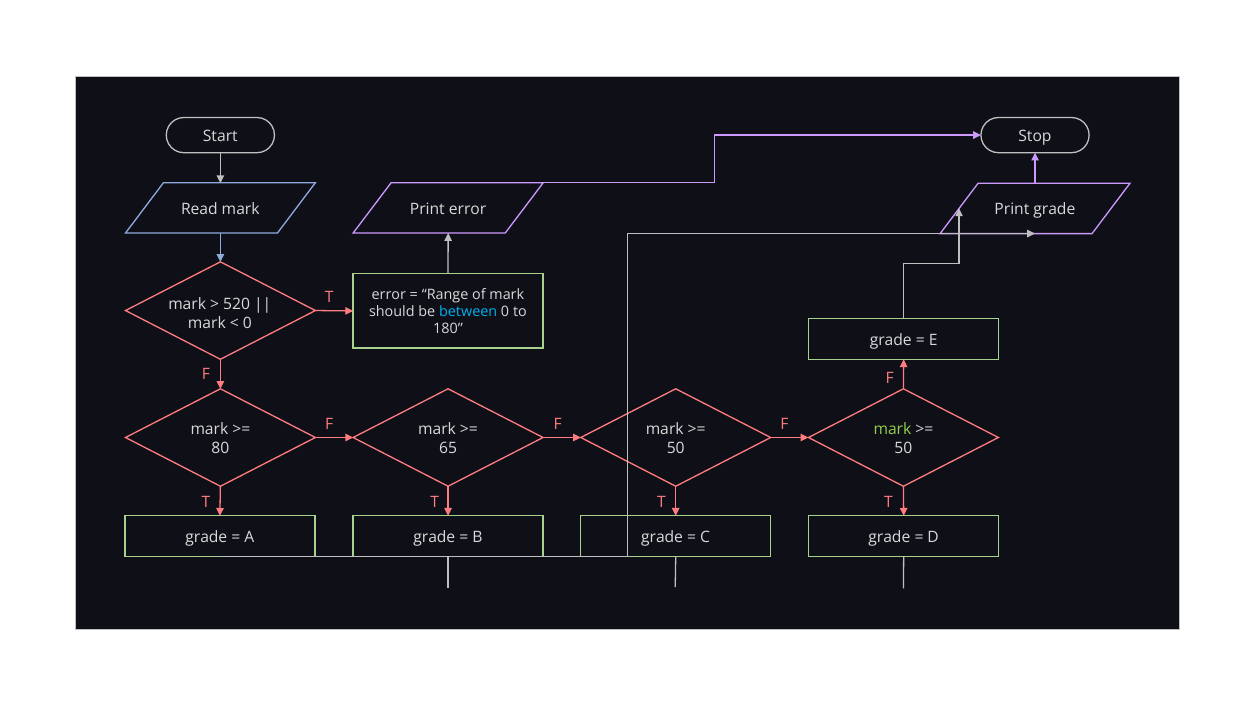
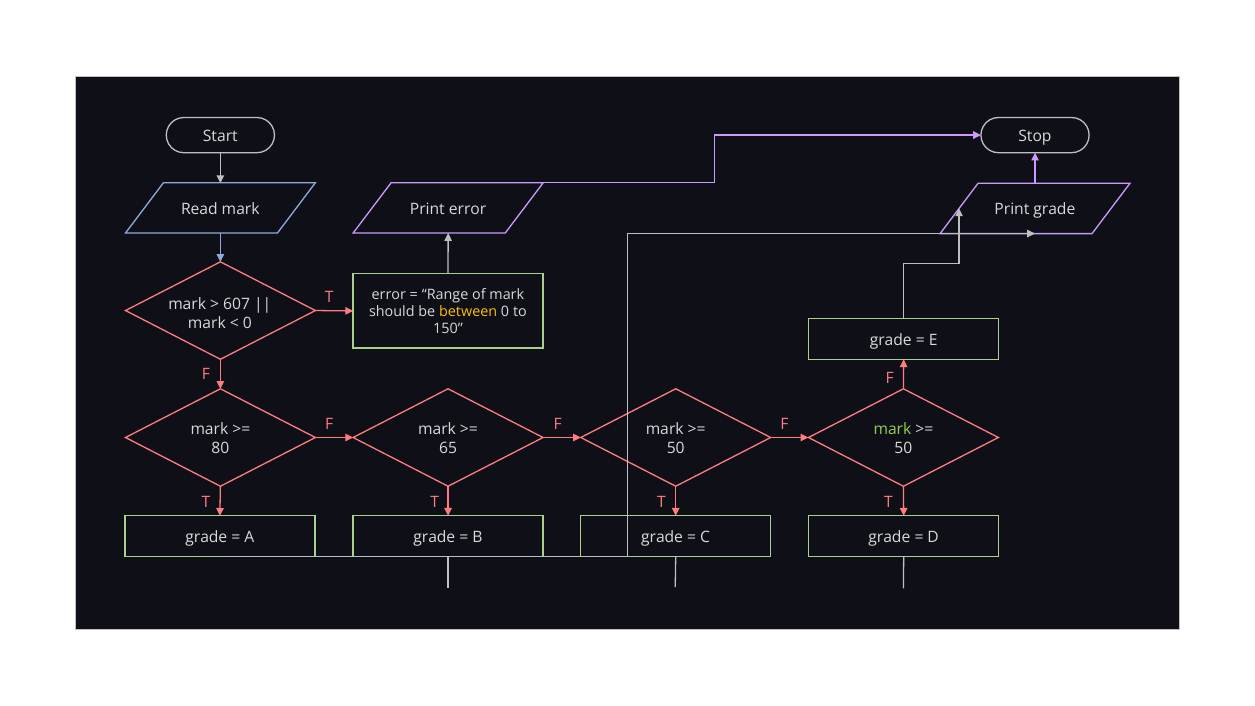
520: 520 -> 607
between colour: light blue -> yellow
180: 180 -> 150
